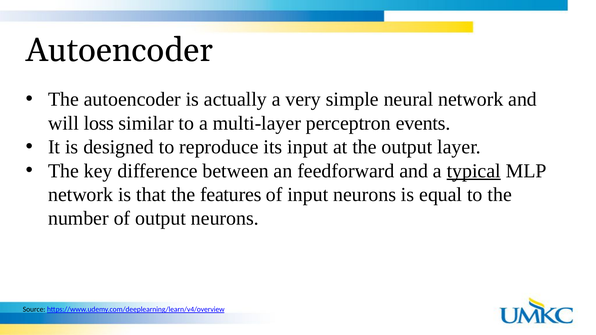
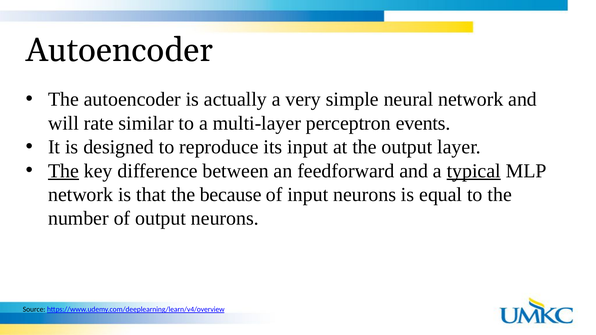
loss: loss -> rate
The at (64, 171) underline: none -> present
features: features -> because
